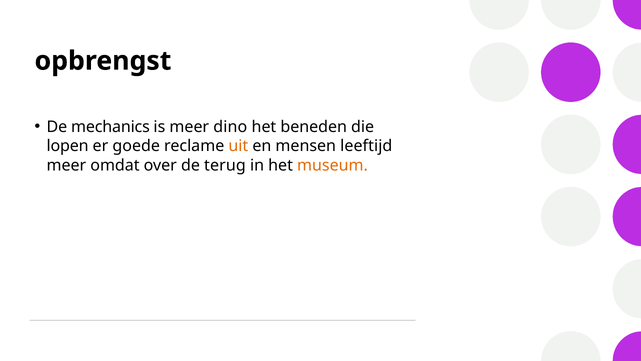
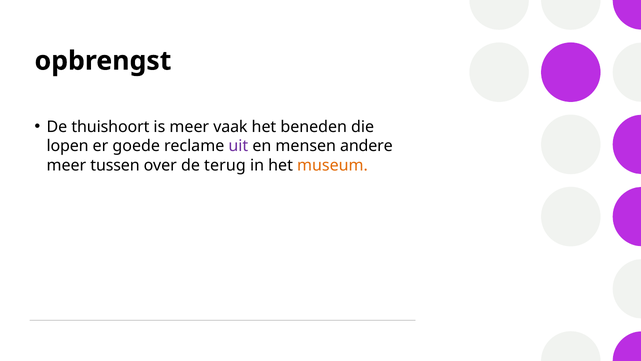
mechanics: mechanics -> thuishoort
dino: dino -> vaak
uit colour: orange -> purple
leeftijd: leeftijd -> andere
omdat: omdat -> tussen
